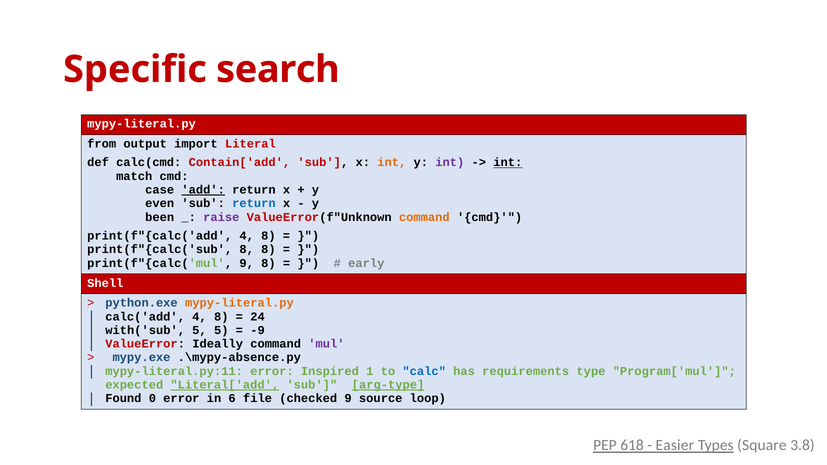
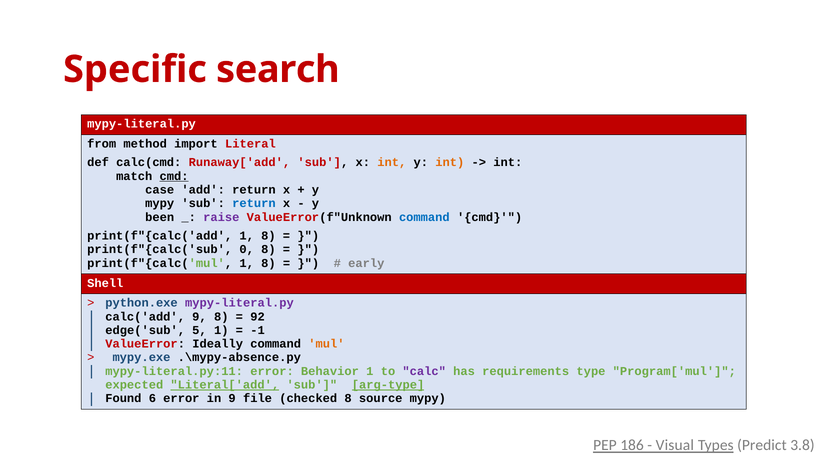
output: output -> method
Contain['add: Contain['add -> Runaway['add
int at (450, 163) colour: purple -> orange
int at (508, 163) underline: present -> none
cmd at (174, 176) underline: none -> present
add underline: present -> none
even at (160, 203): even -> mypy
command at (424, 217) colour: orange -> blue
print(f"{calc('add 4: 4 -> 1
print(f"{calc('sub 8: 8 -> 0
print(f"{calc('mul 9: 9 -> 1
mypy-literal.py at (239, 303) colour: orange -> purple
calc('add 4: 4 -> 9
24: 24 -> 92
with('sub: with('sub -> edge('sub
5 5: 5 -> 1
-9: -9 -> -1
mul colour: purple -> orange
Inspired: Inspired -> Behavior
calc colour: blue -> purple
0: 0 -> 6
in 6: 6 -> 9
checked 9: 9 -> 8
source loop: loop -> mypy
618: 618 -> 186
Easier: Easier -> Visual
Square: Square -> Predict
